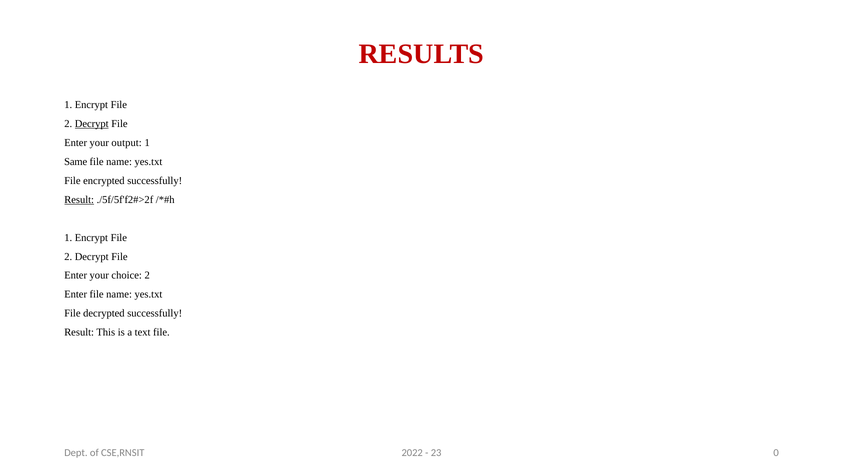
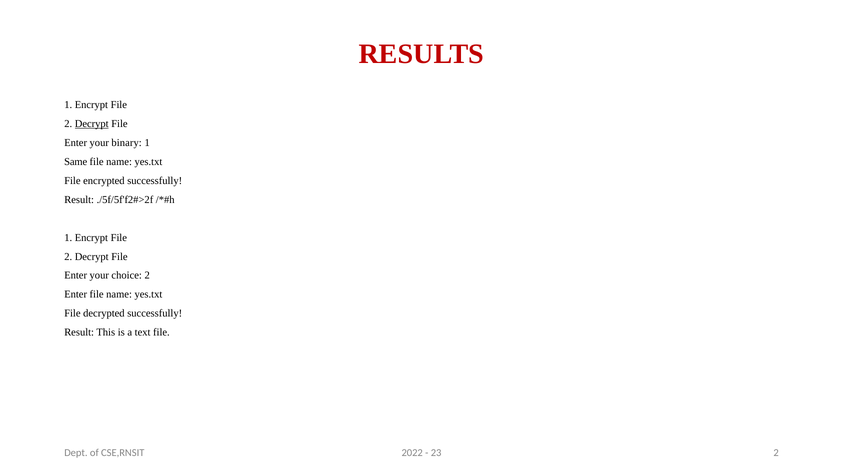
output: output -> binary
Result at (79, 200) underline: present -> none
23 0: 0 -> 2
